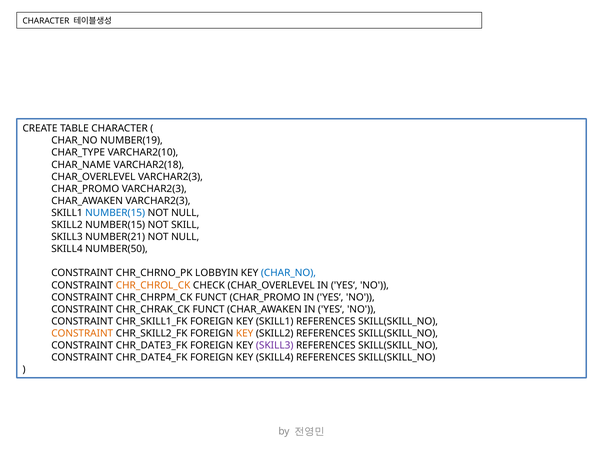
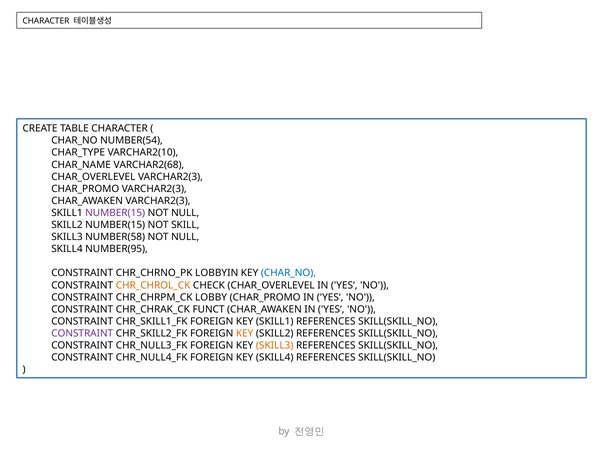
NUMBER(19: NUMBER(19 -> NUMBER(54
VARCHAR2(18: VARCHAR2(18 -> VARCHAR2(68
NUMBER(15 at (115, 213) colour: blue -> purple
NUMBER(21: NUMBER(21 -> NUMBER(58
NUMBER(50: NUMBER(50 -> NUMBER(95
CHR_CHRPM_CK FUNCT: FUNCT -> LOBBY
CONSTRAINT at (82, 334) colour: orange -> purple
CHR_DATE3_FK: CHR_DATE3_FK -> CHR_NULL3_FK
SKILL3 at (275, 346) colour: purple -> orange
CHR_DATE4_FK: CHR_DATE4_FK -> CHR_NULL4_FK
